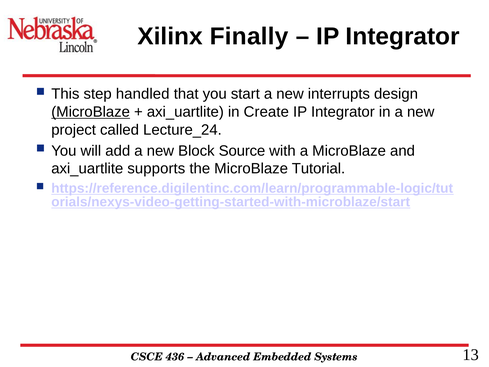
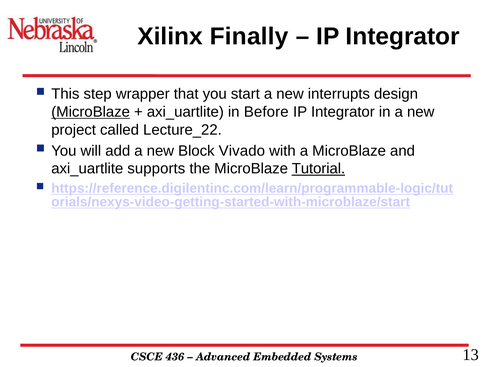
handled: handled -> wrapper
Create: Create -> Before
Lecture_24: Lecture_24 -> Lecture_22
Source: Source -> Vivado
Tutorial underline: none -> present
